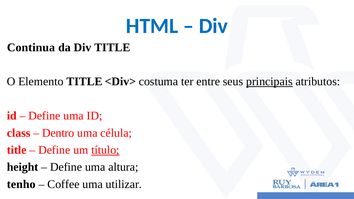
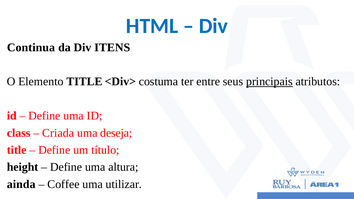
Div TITLE: TITLE -> ITENS
Dentro: Dentro -> Criada
célula: célula -> deseja
título underline: present -> none
tenho: tenho -> ainda
